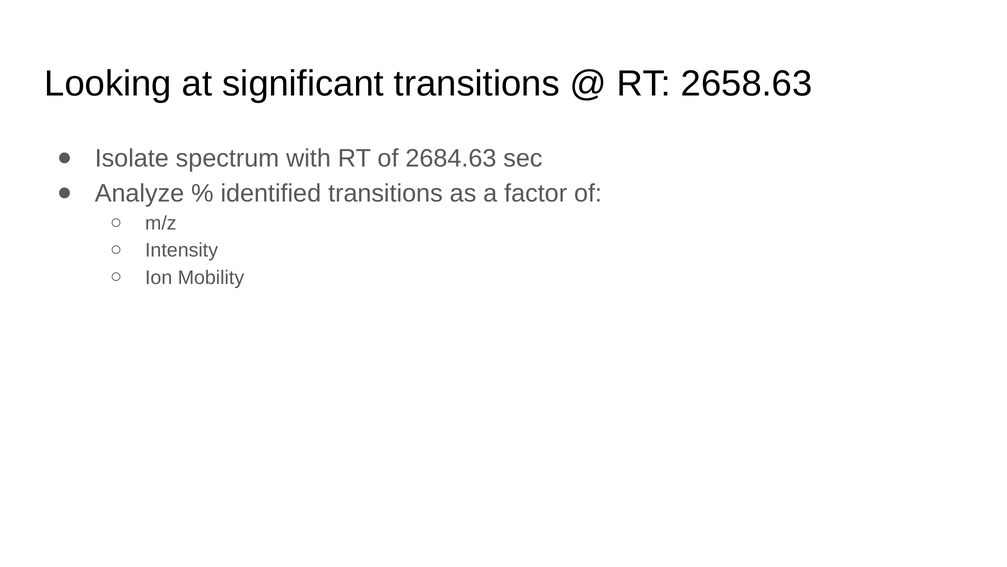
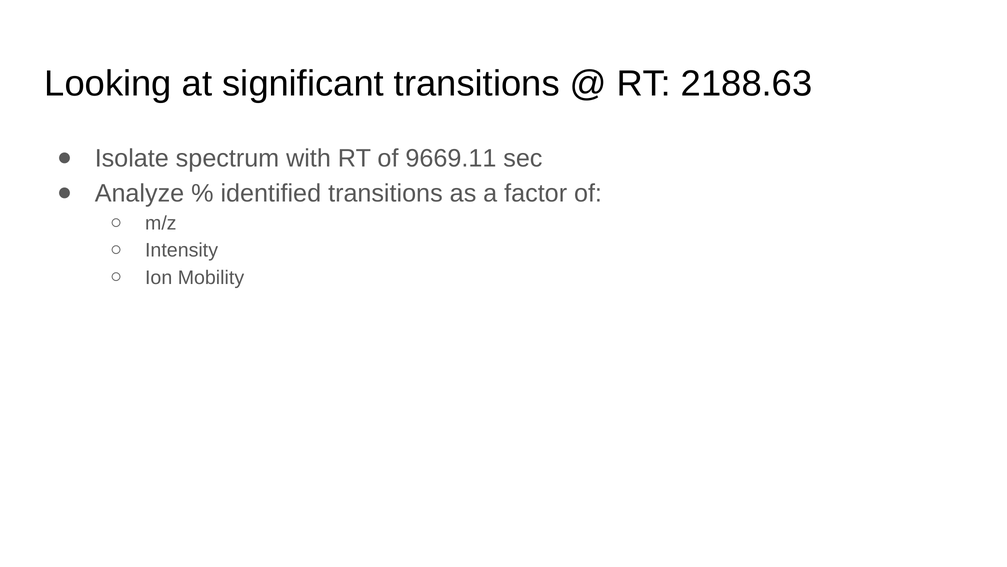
2658.63: 2658.63 -> 2188.63
2684.63: 2684.63 -> 9669.11
